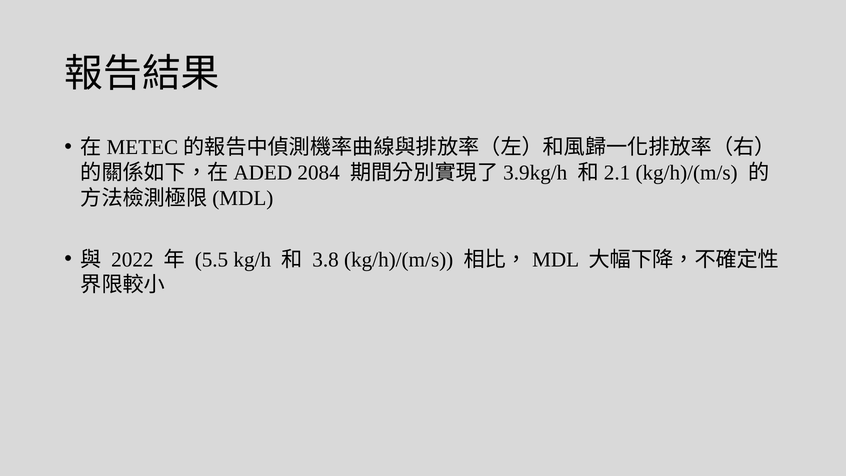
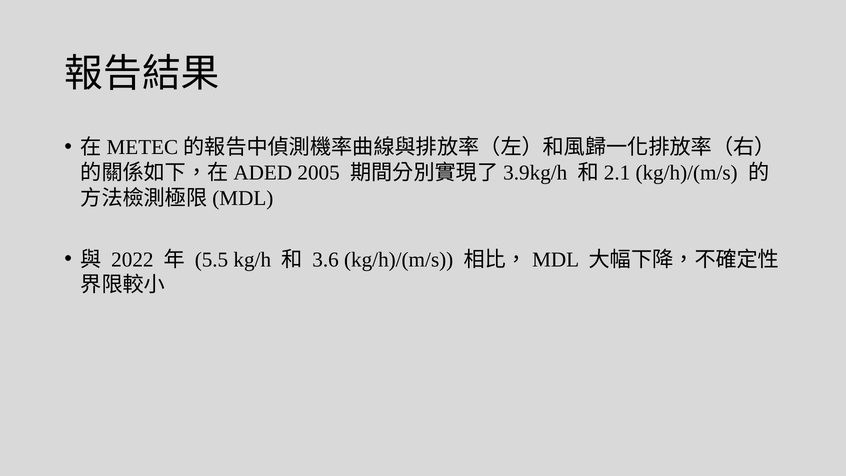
2084: 2084 -> 2005
3.8: 3.8 -> 3.6
